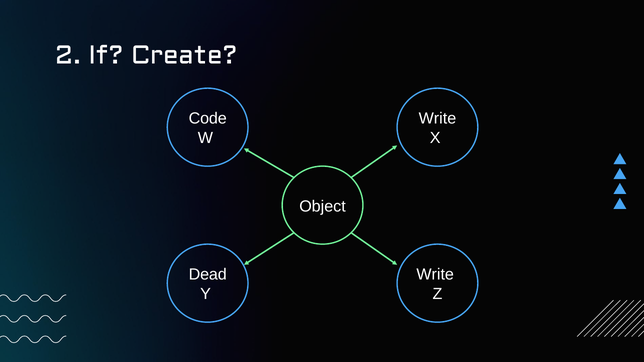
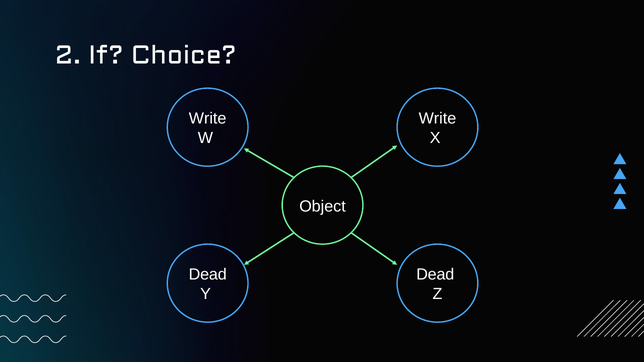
Create: Create -> Choice
Code at (208, 119): Code -> Write
Write at (435, 275): Write -> Dead
